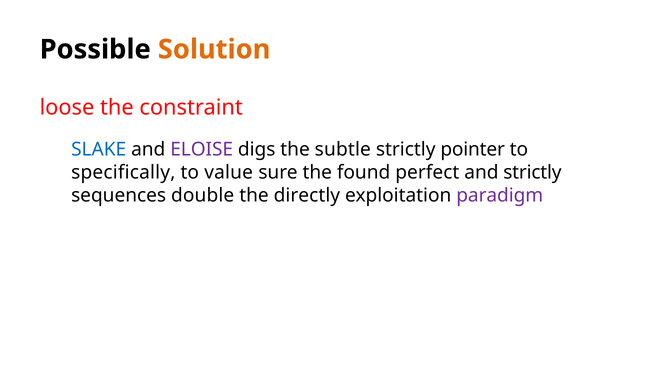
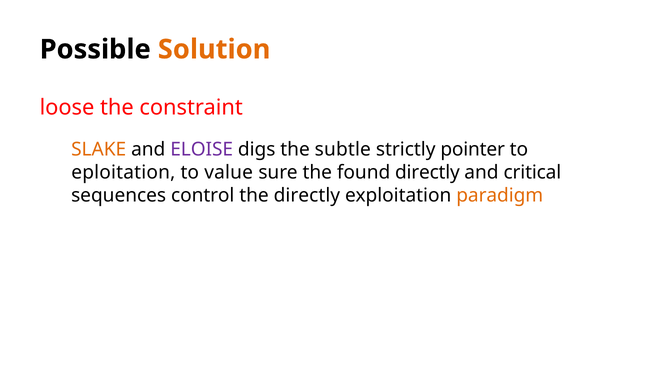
SLAKE colour: blue -> orange
specifically: specifically -> eploitation
found perfect: perfect -> directly
and strictly: strictly -> critical
double: double -> control
paradigm colour: purple -> orange
